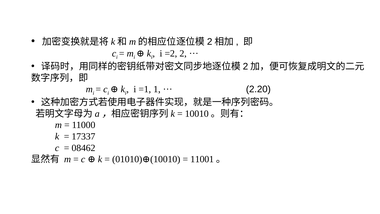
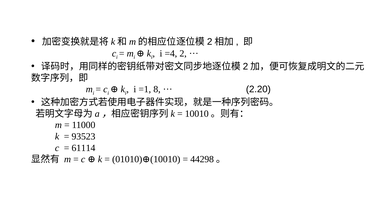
=2: =2 -> =4
1: 1 -> 8
17337: 17337 -> 93523
08462: 08462 -> 61114
11001: 11001 -> 44298
